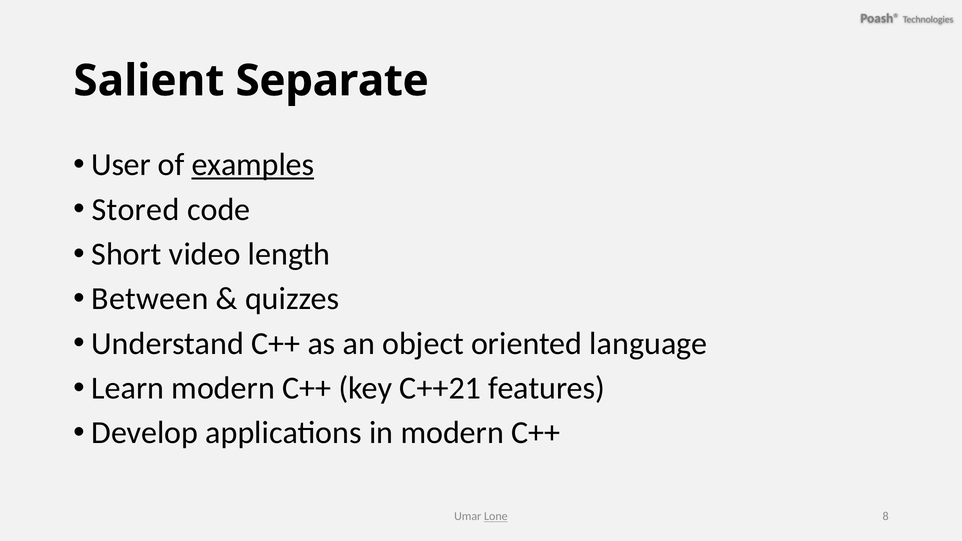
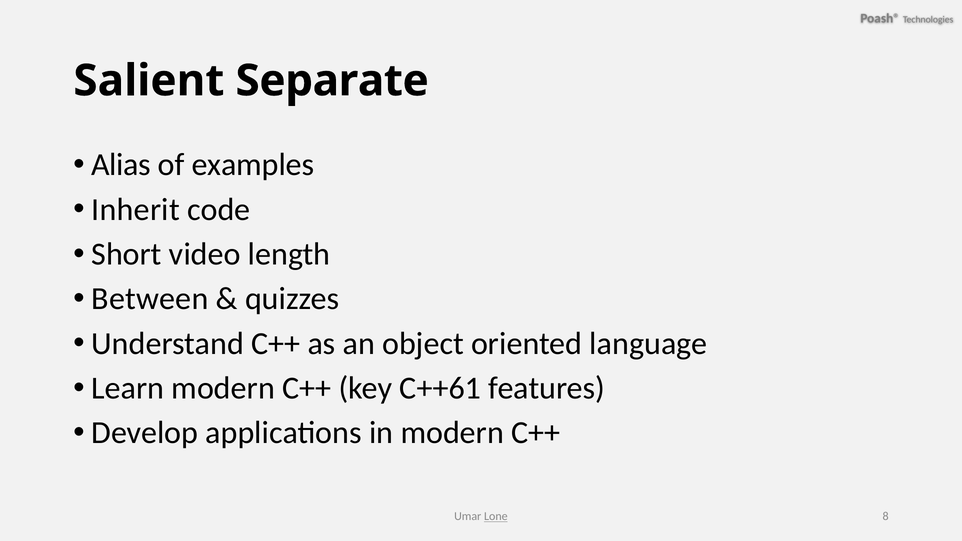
User: User -> Alias
examples underline: present -> none
Stored: Stored -> Inherit
C++21: C++21 -> C++61
